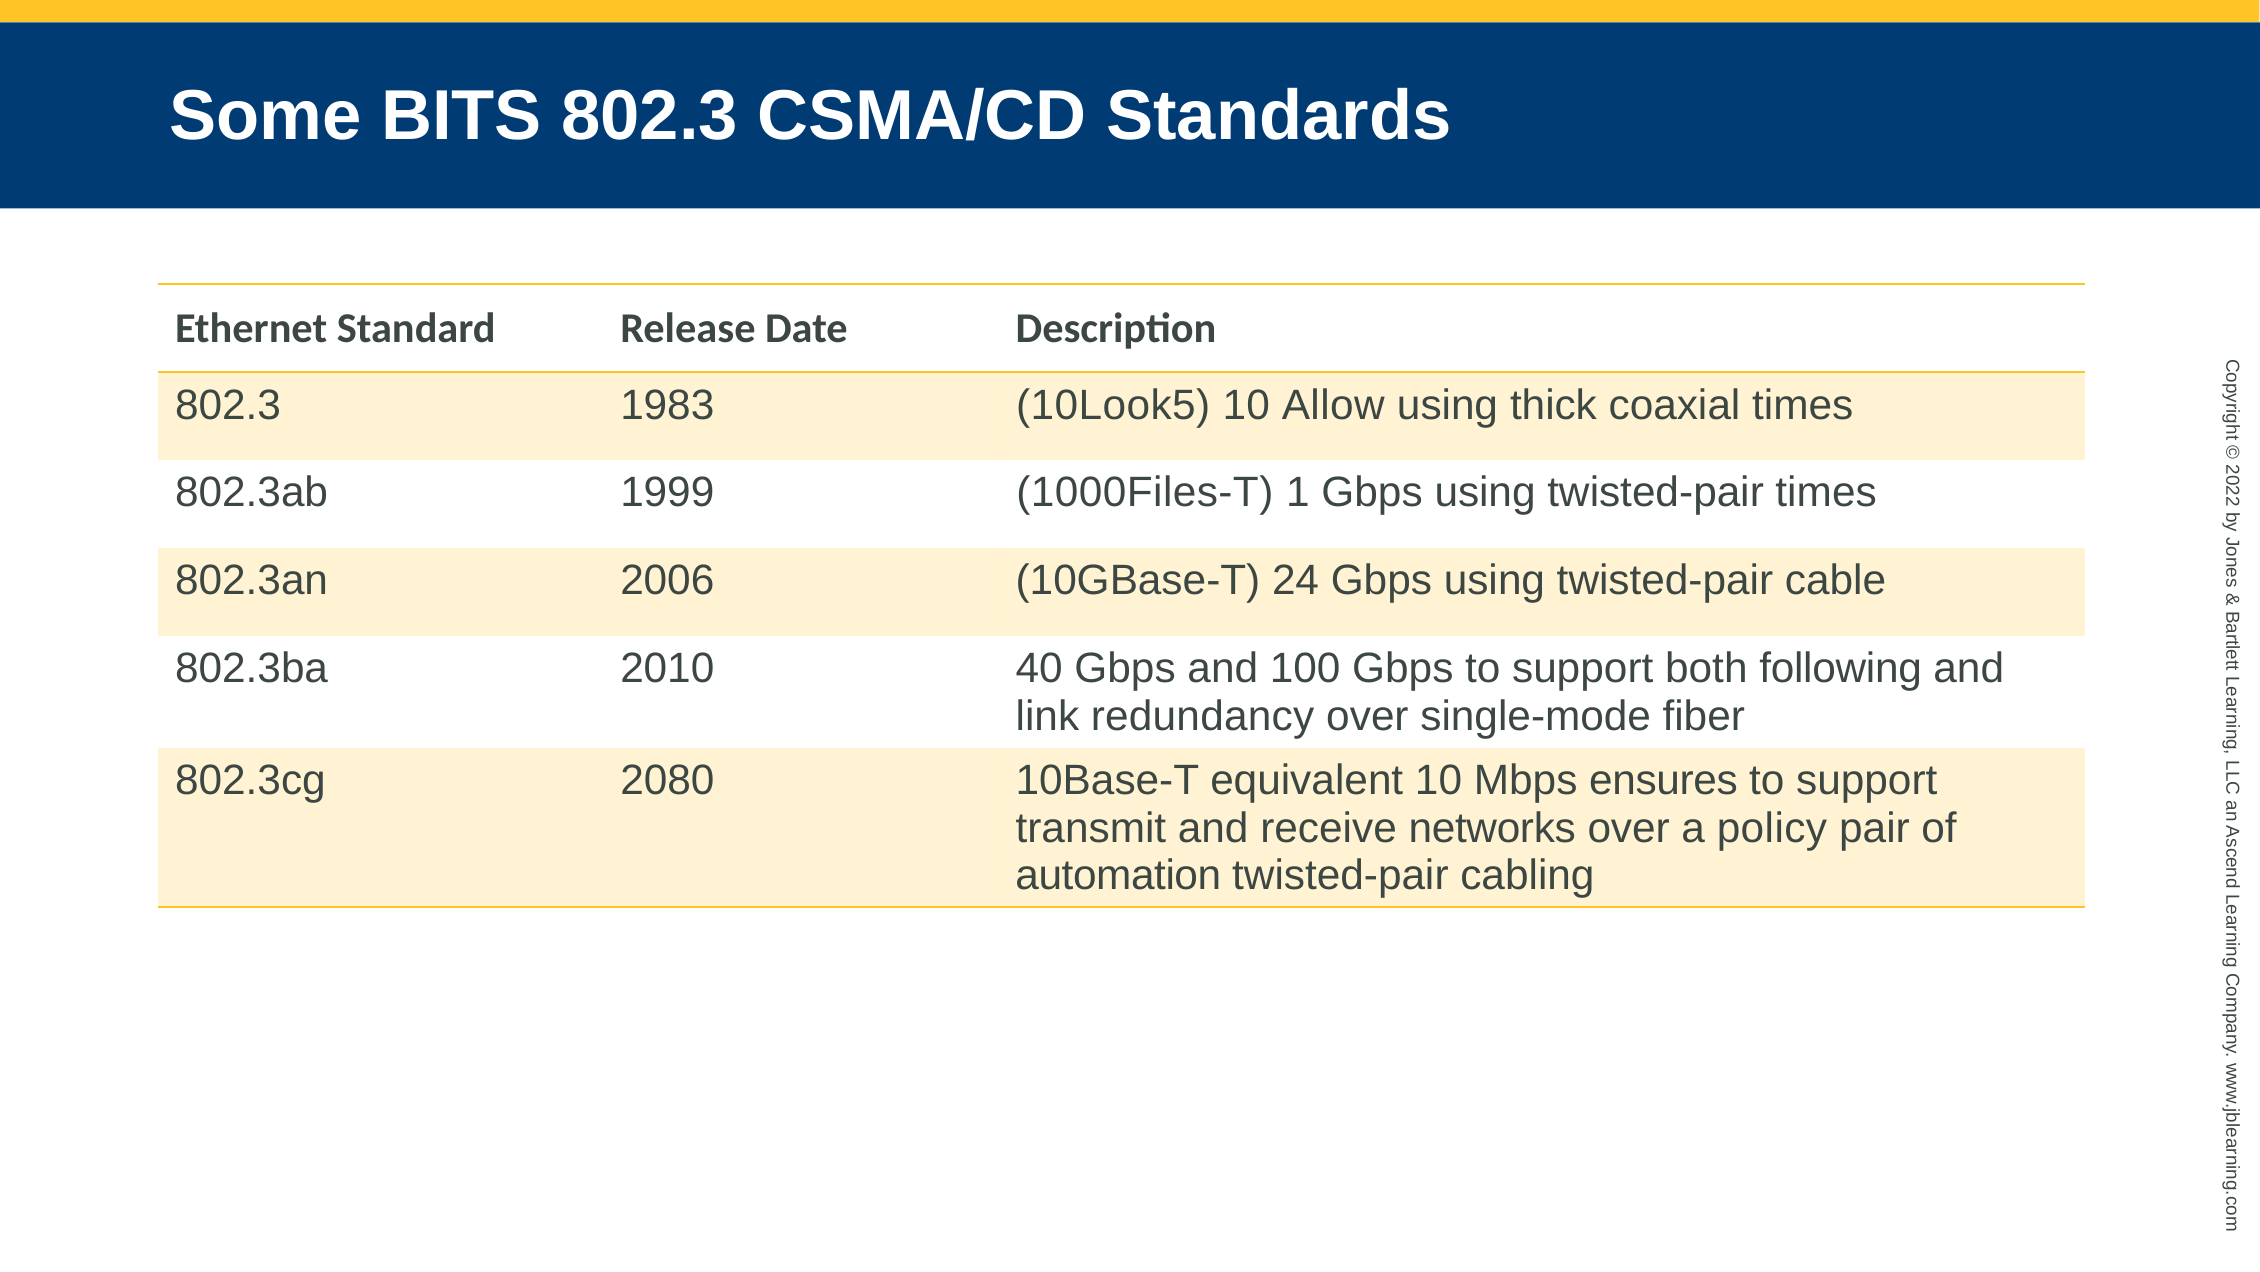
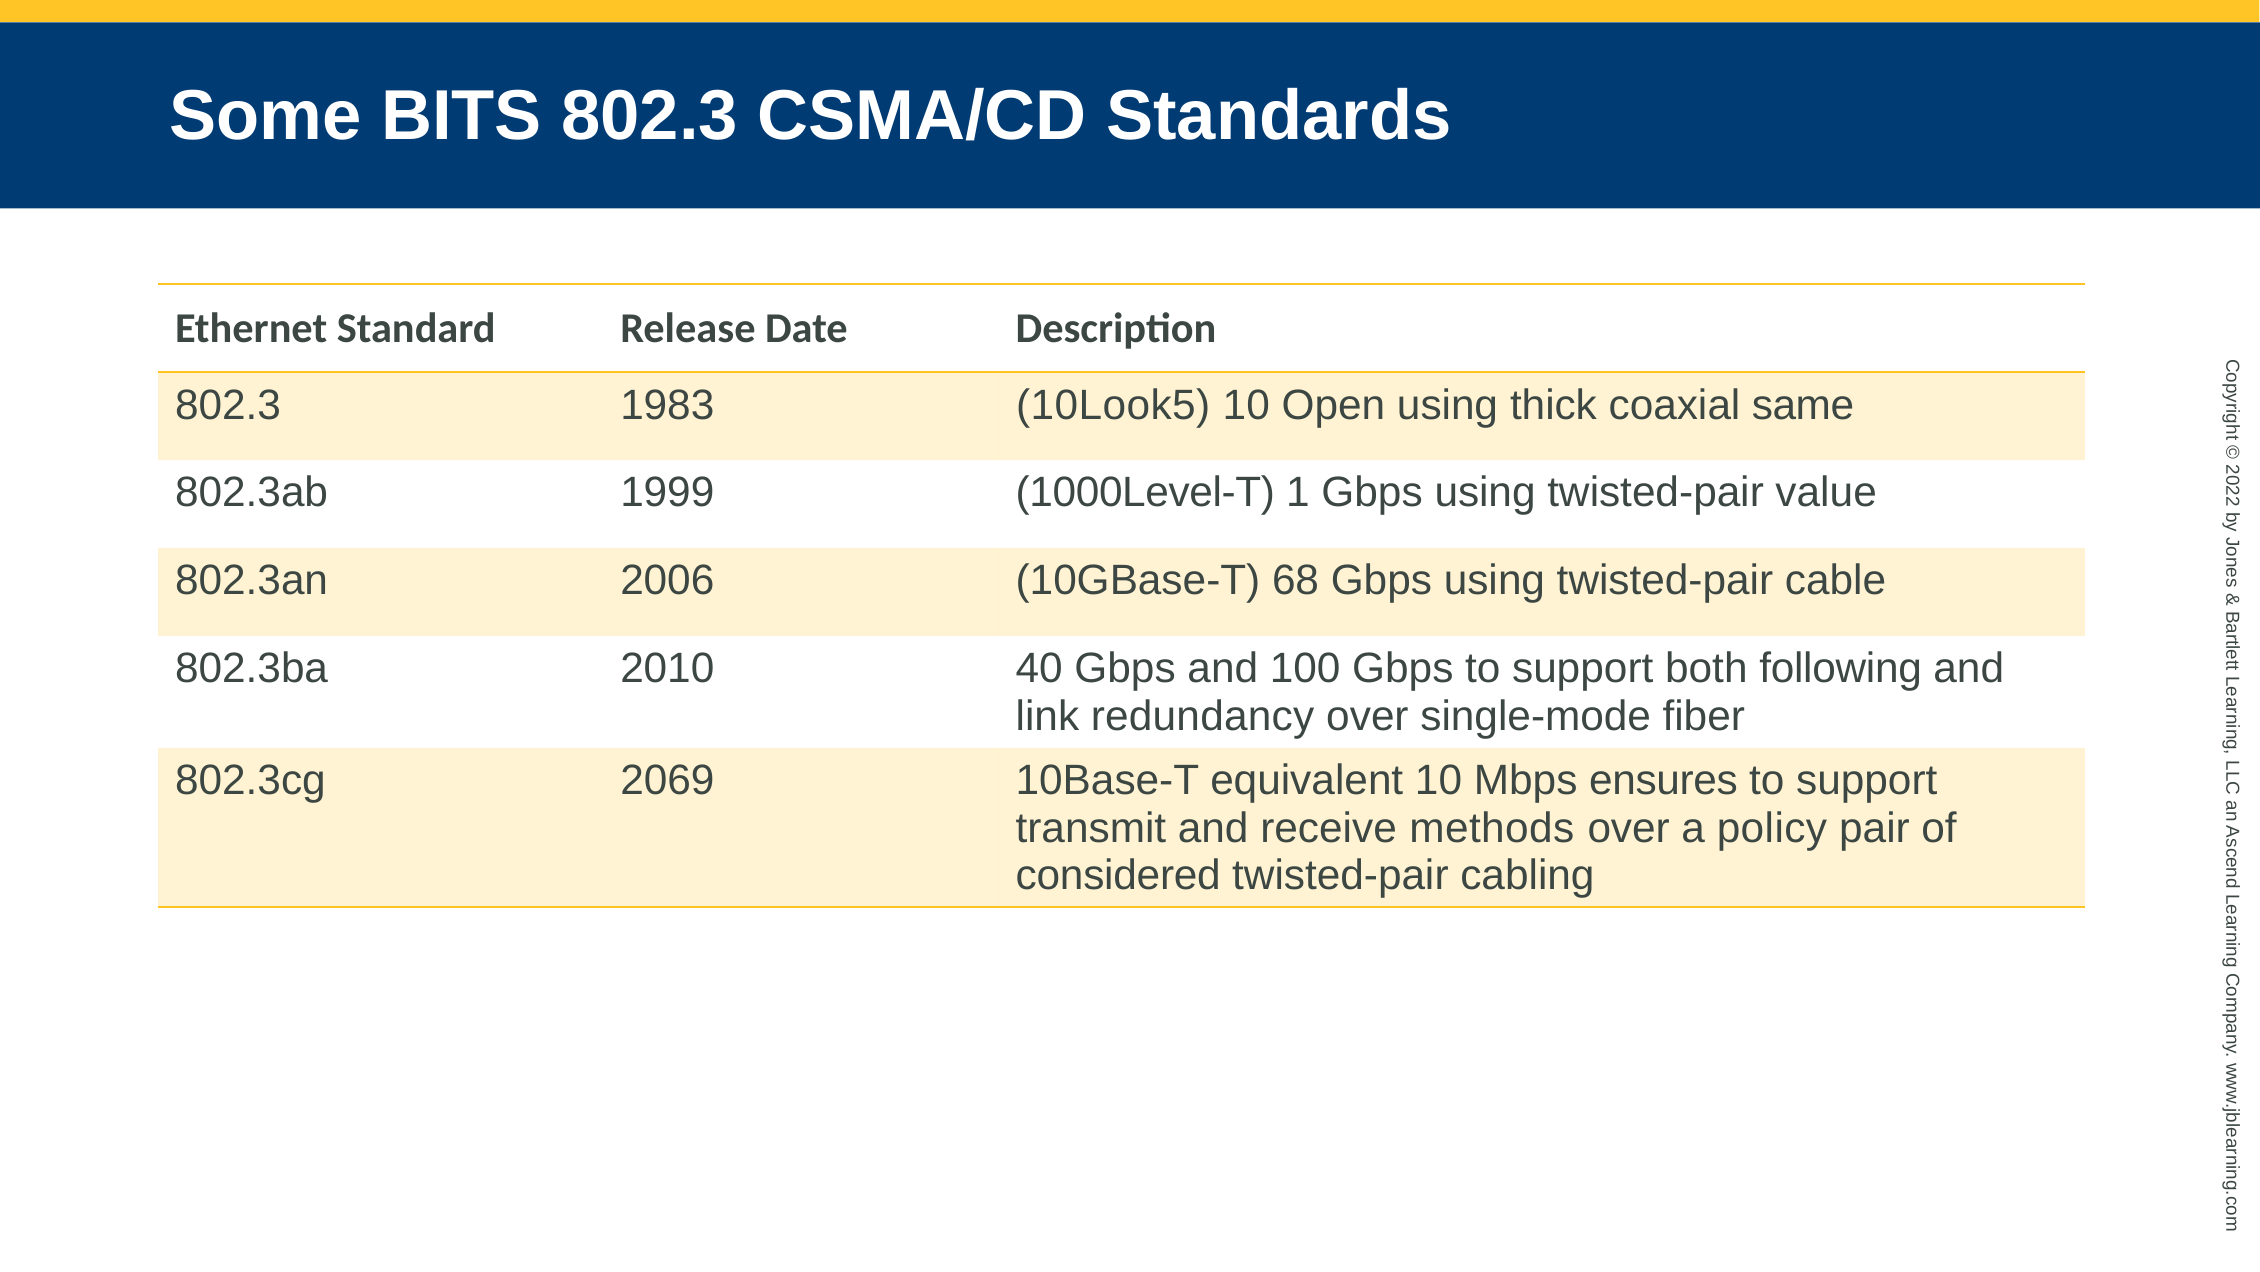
Allow: Allow -> Open
coaxial times: times -> same
1000Files-T: 1000Files-T -> 1000Level-T
twisted-pair times: times -> value
24: 24 -> 68
2080: 2080 -> 2069
networks: networks -> methods
automation: automation -> considered
